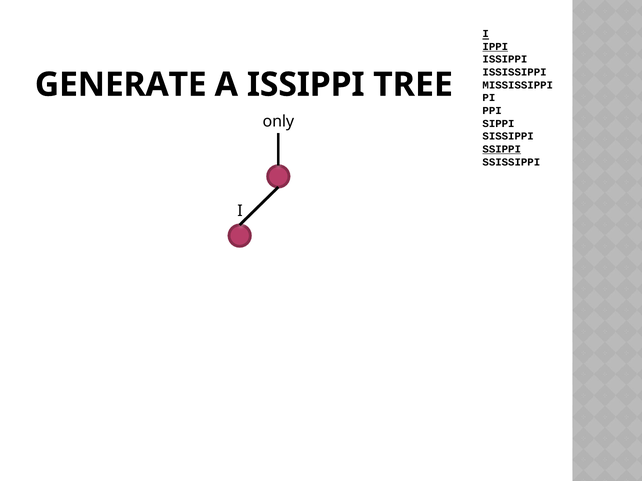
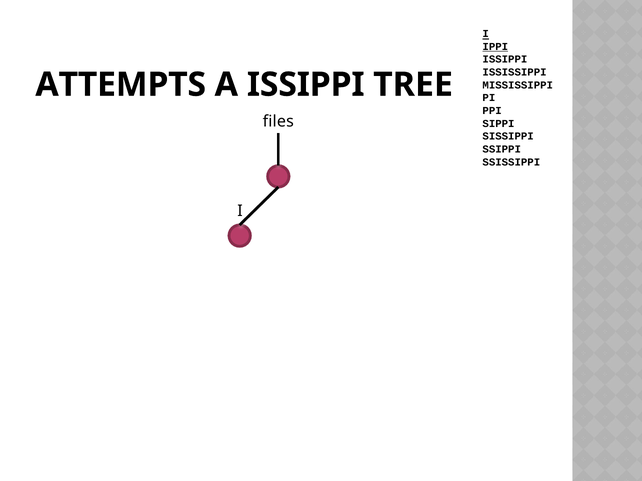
GENERATE: GENERATE -> ATTEMPTS
only: only -> files
SSIPPI underline: present -> none
